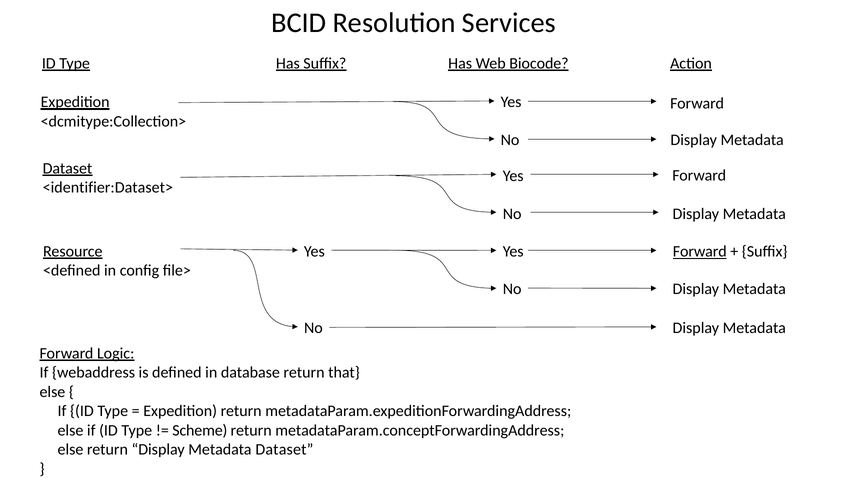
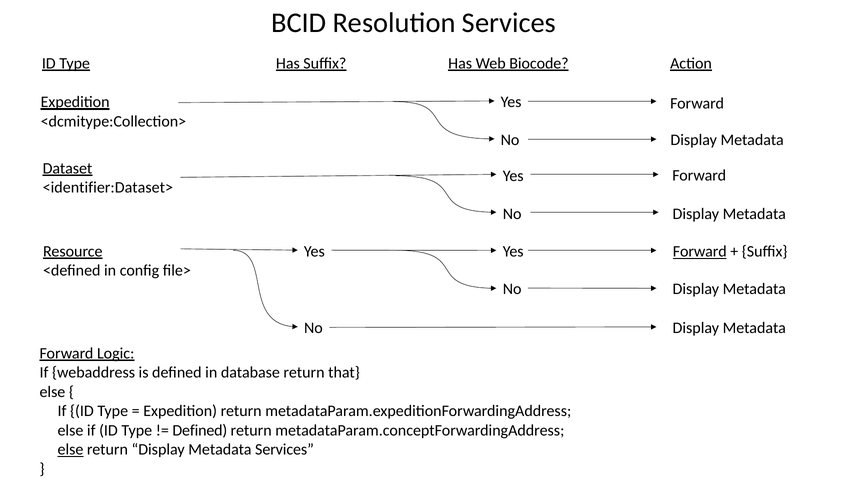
Scheme at (200, 430): Scheme -> Defined
else at (70, 449) underline: none -> present
Metadata Dataset: Dataset -> Services
